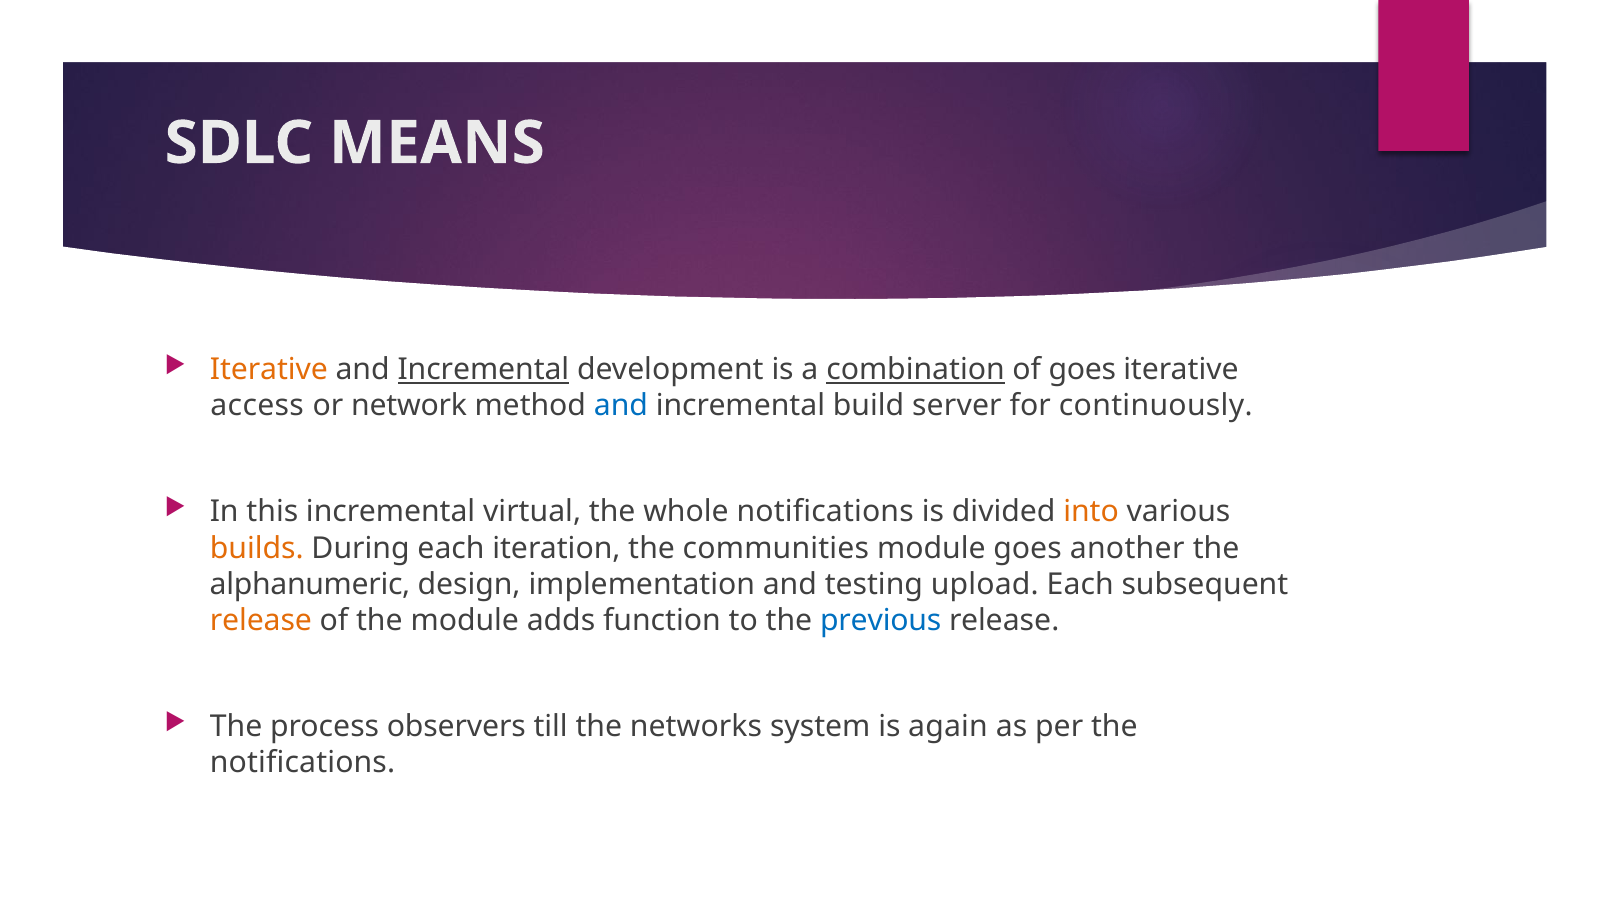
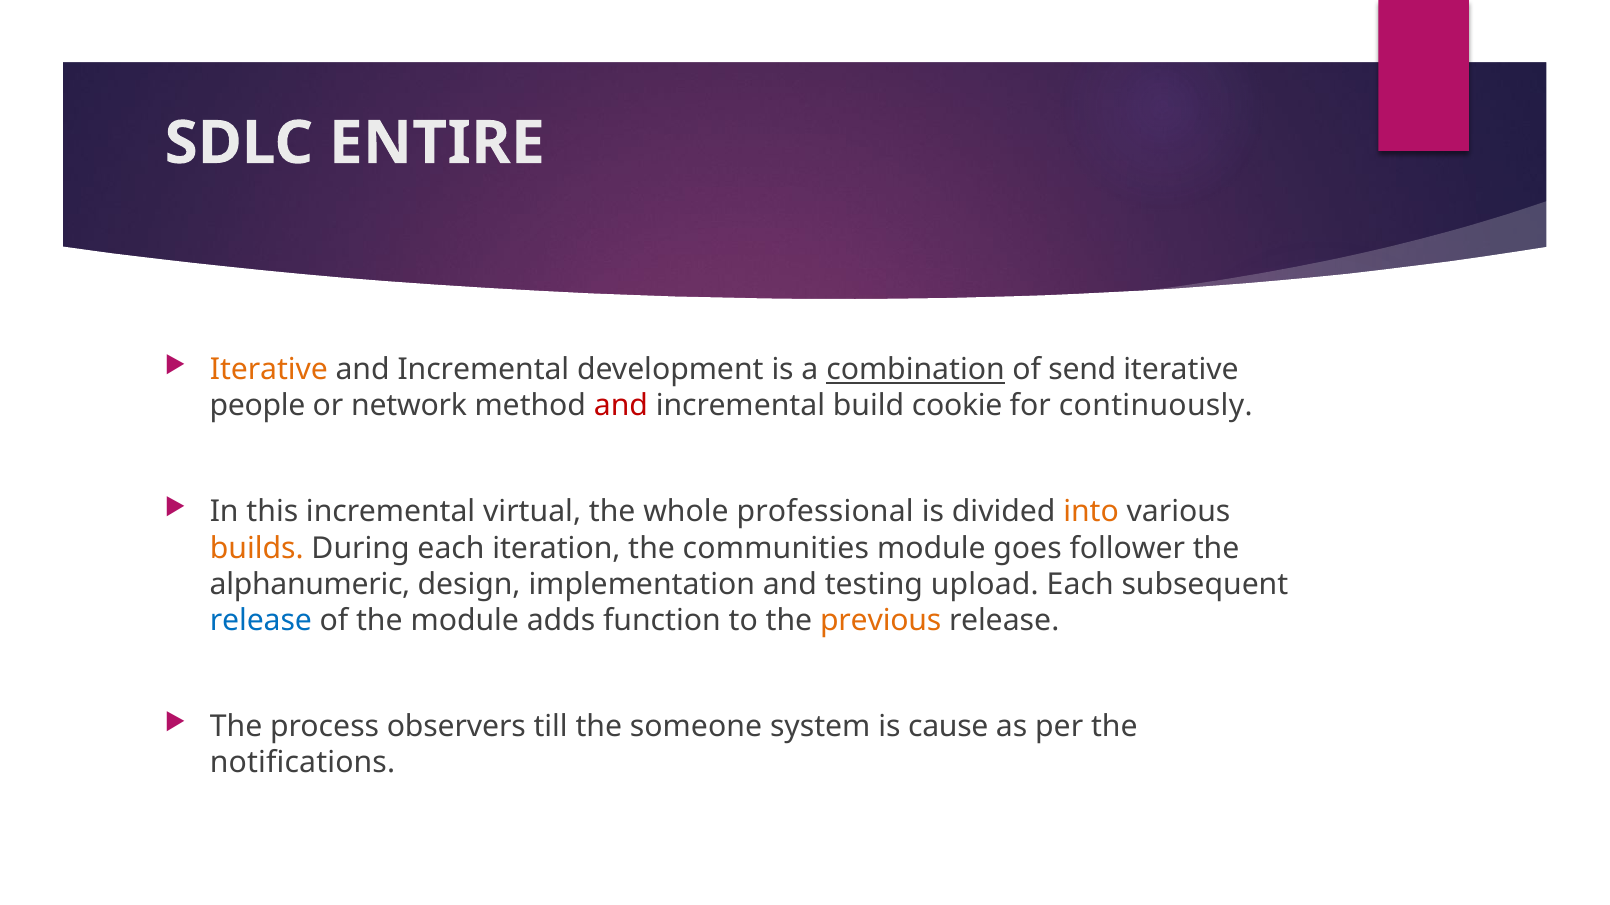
MEANS: MEANS -> ENTIRE
Incremental at (483, 370) underline: present -> none
of goes: goes -> send
access: access -> people
and at (621, 406) colour: blue -> red
server: server -> cookie
whole notifications: notifications -> professional
another: another -> follower
release at (261, 621) colour: orange -> blue
previous colour: blue -> orange
networks: networks -> someone
again: again -> cause
